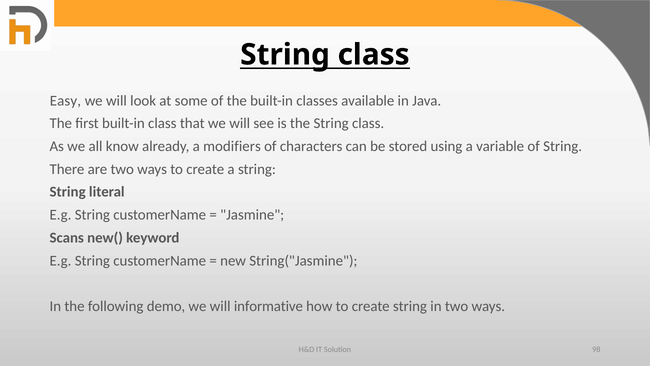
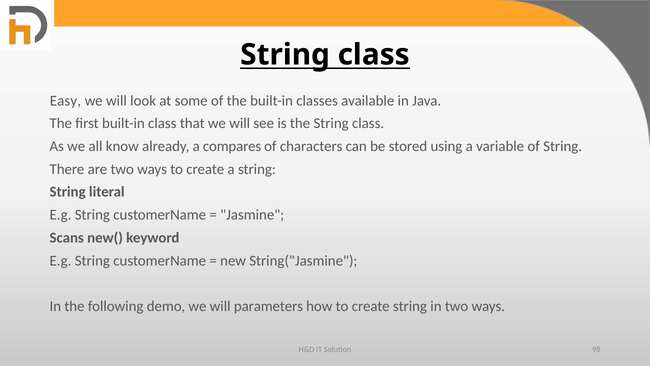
modifiers: modifiers -> compares
informative: informative -> parameters
